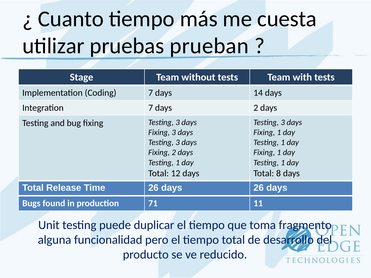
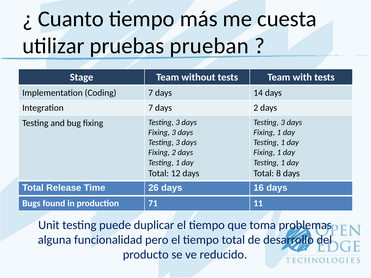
days 26: 26 -> 16
fragmento: fragmento -> problemas
